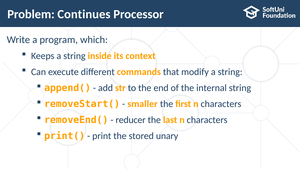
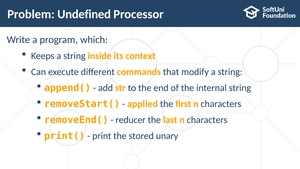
Continues: Continues -> Undefined
smaller: smaller -> applied
